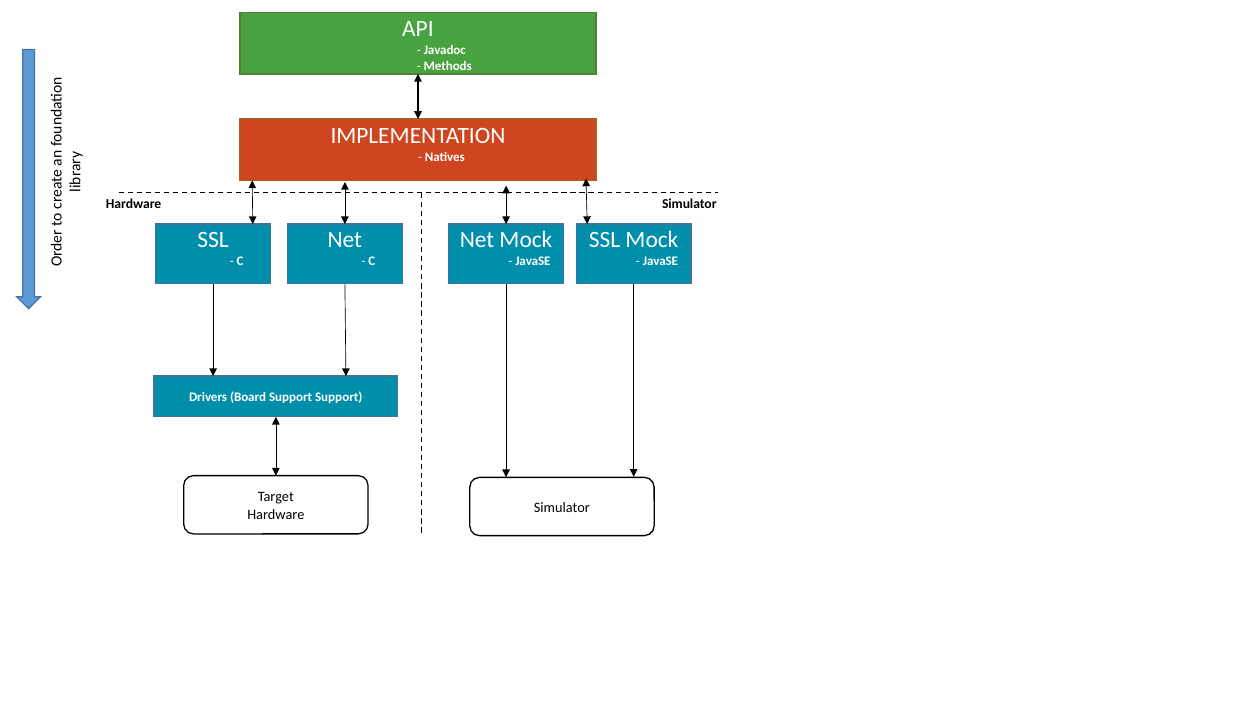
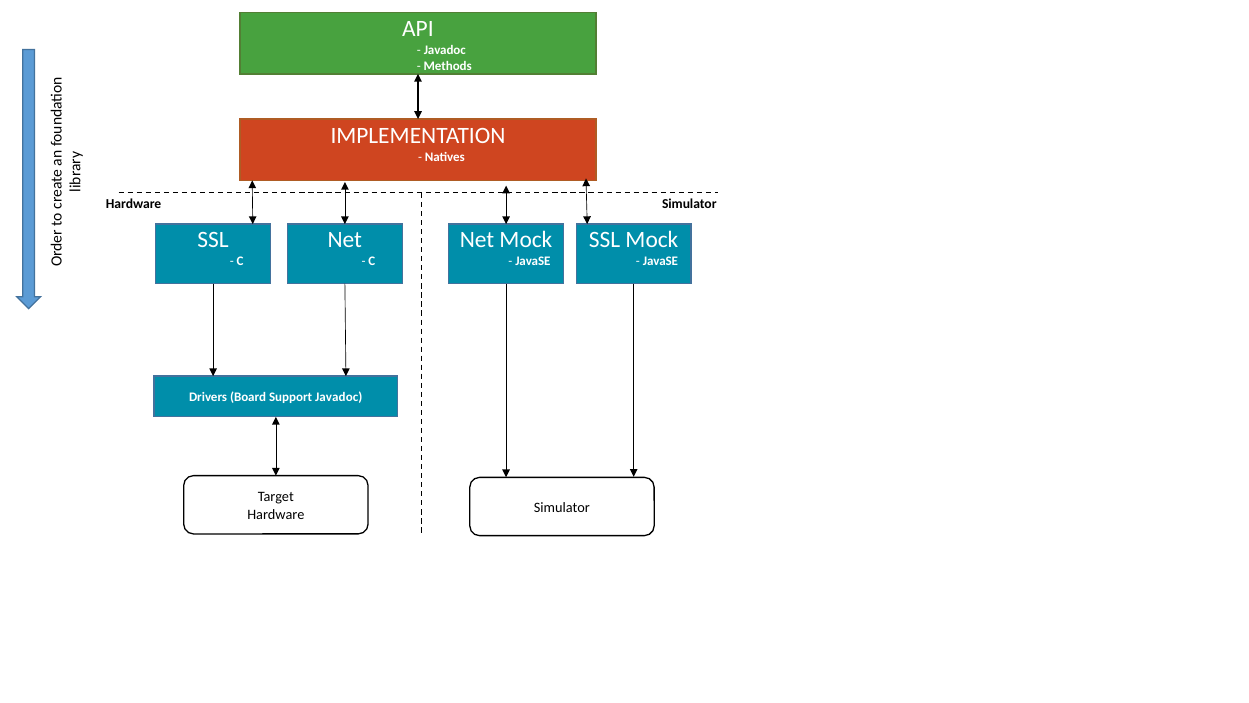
Support Support: Support -> Javadoc
